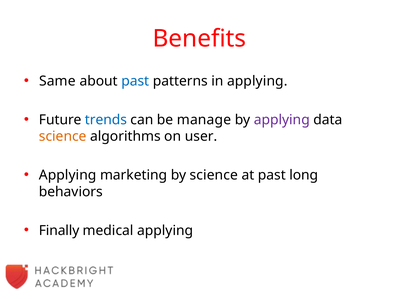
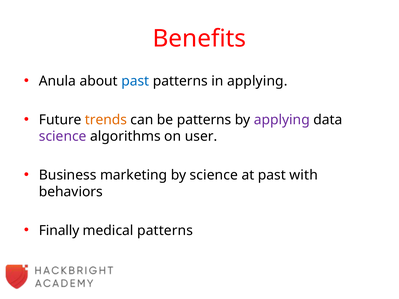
Same: Same -> Anula
trends colour: blue -> orange
be manage: manage -> patterns
science at (63, 136) colour: orange -> purple
Applying at (68, 175): Applying -> Business
long: long -> with
medical applying: applying -> patterns
